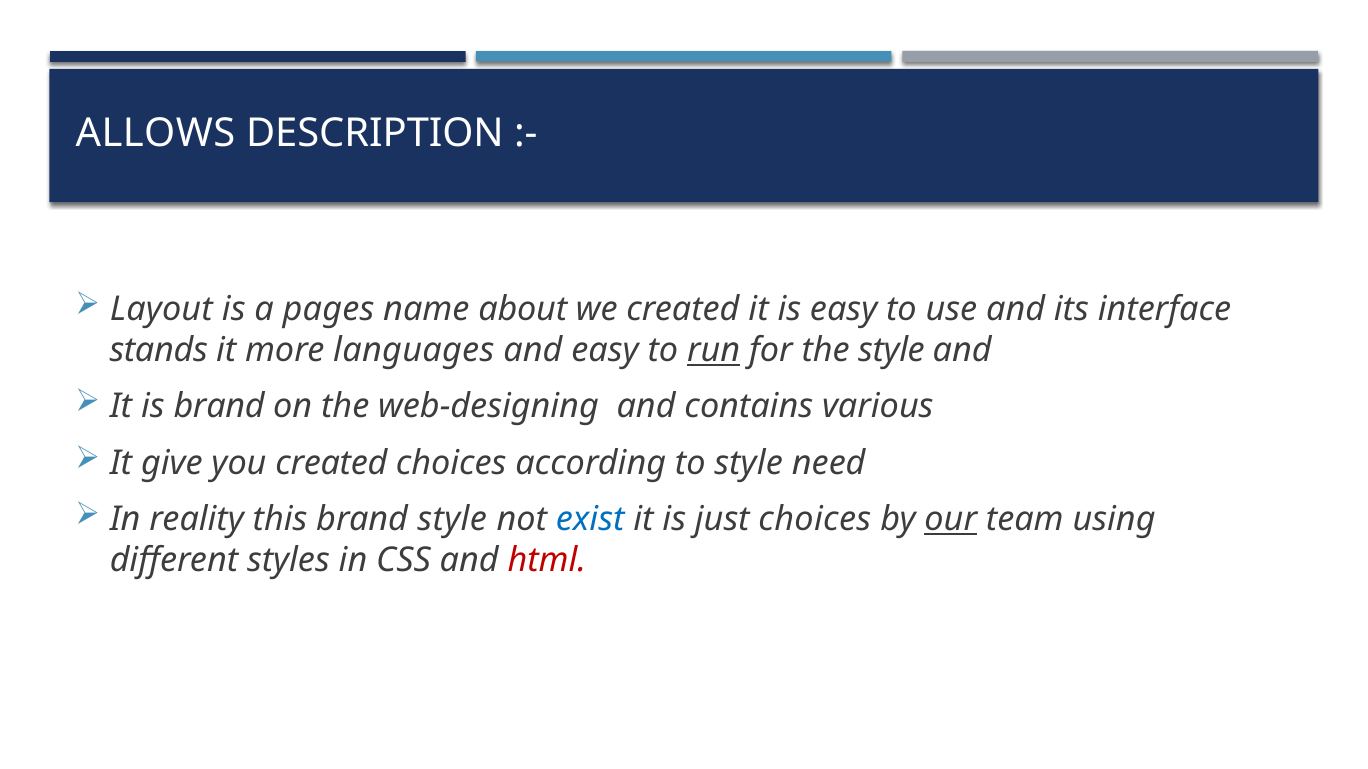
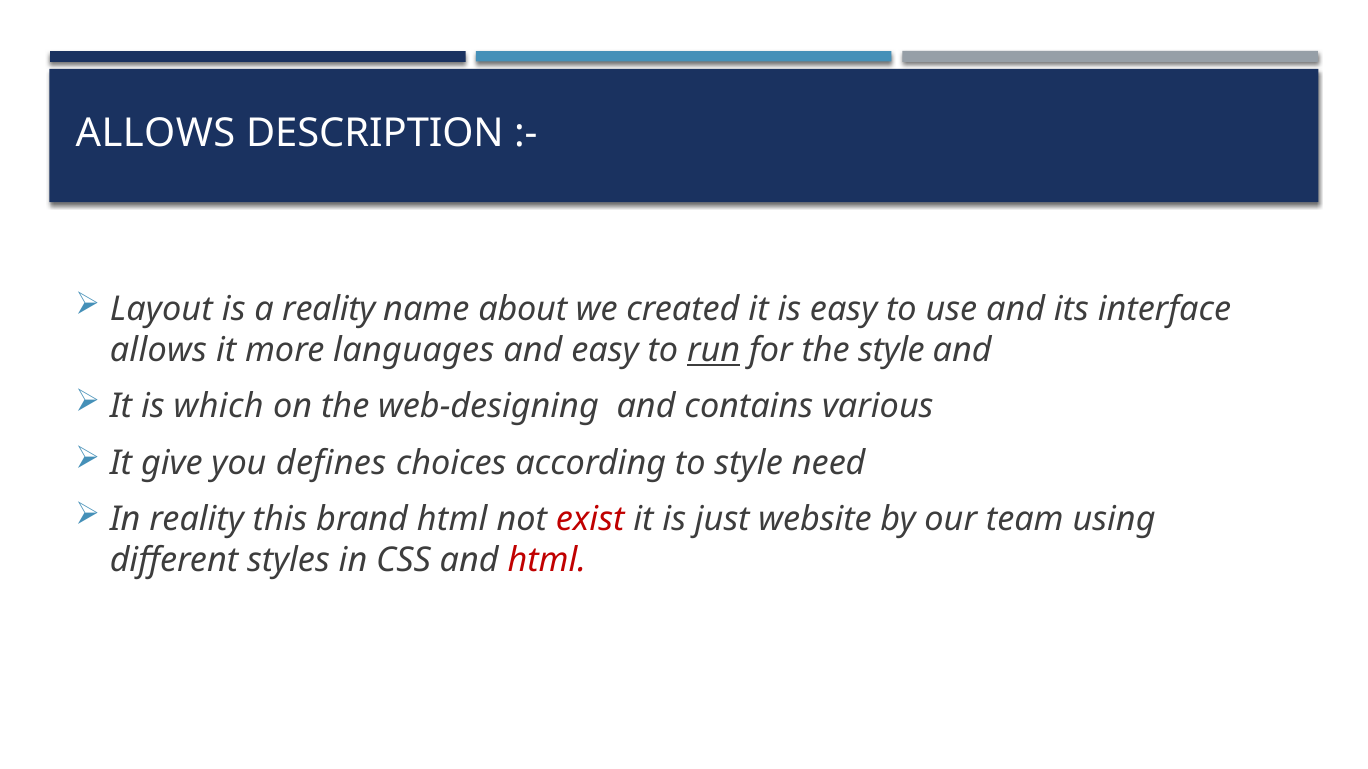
a pages: pages -> reality
stands at (159, 350): stands -> allows
is brand: brand -> which
you created: created -> defines
brand style: style -> html
exist colour: blue -> red
just choices: choices -> website
our underline: present -> none
